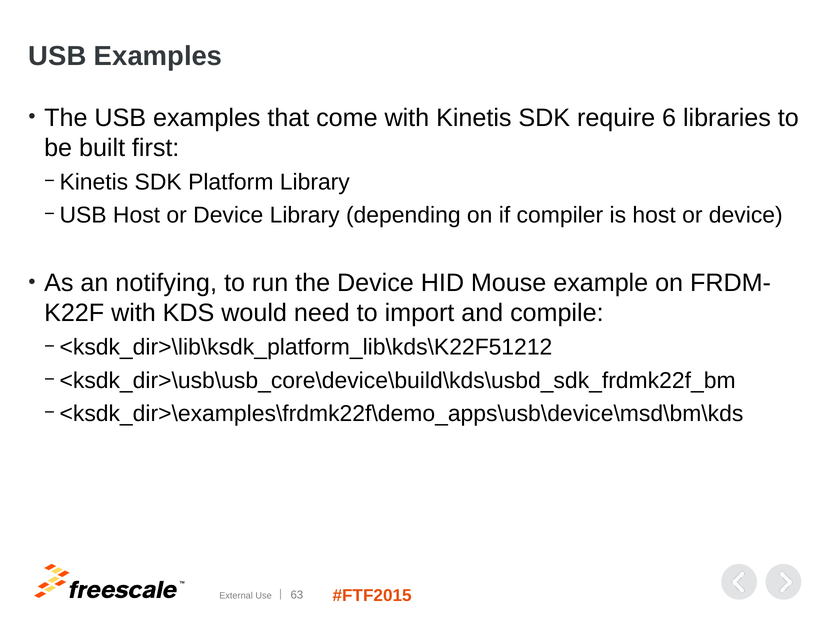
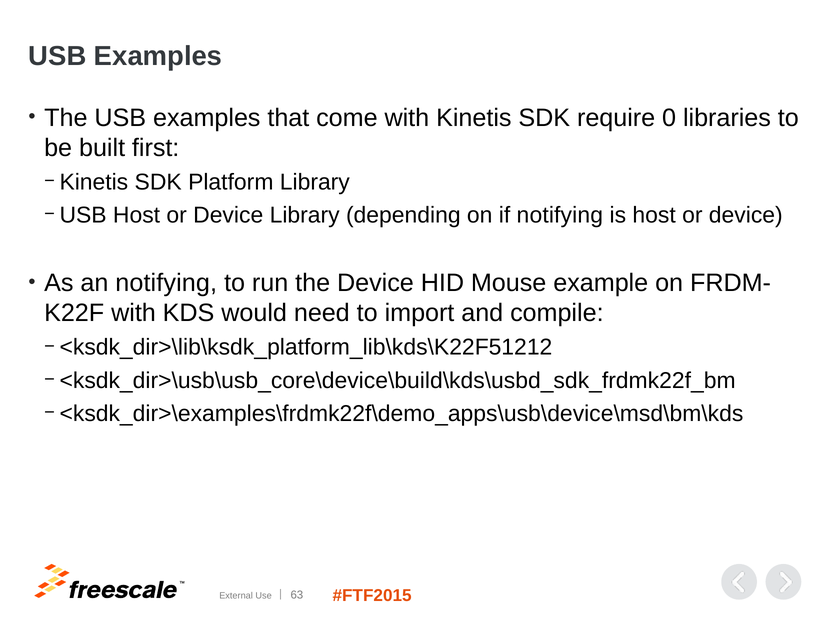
6: 6 -> 0
if compiler: compiler -> notifying
